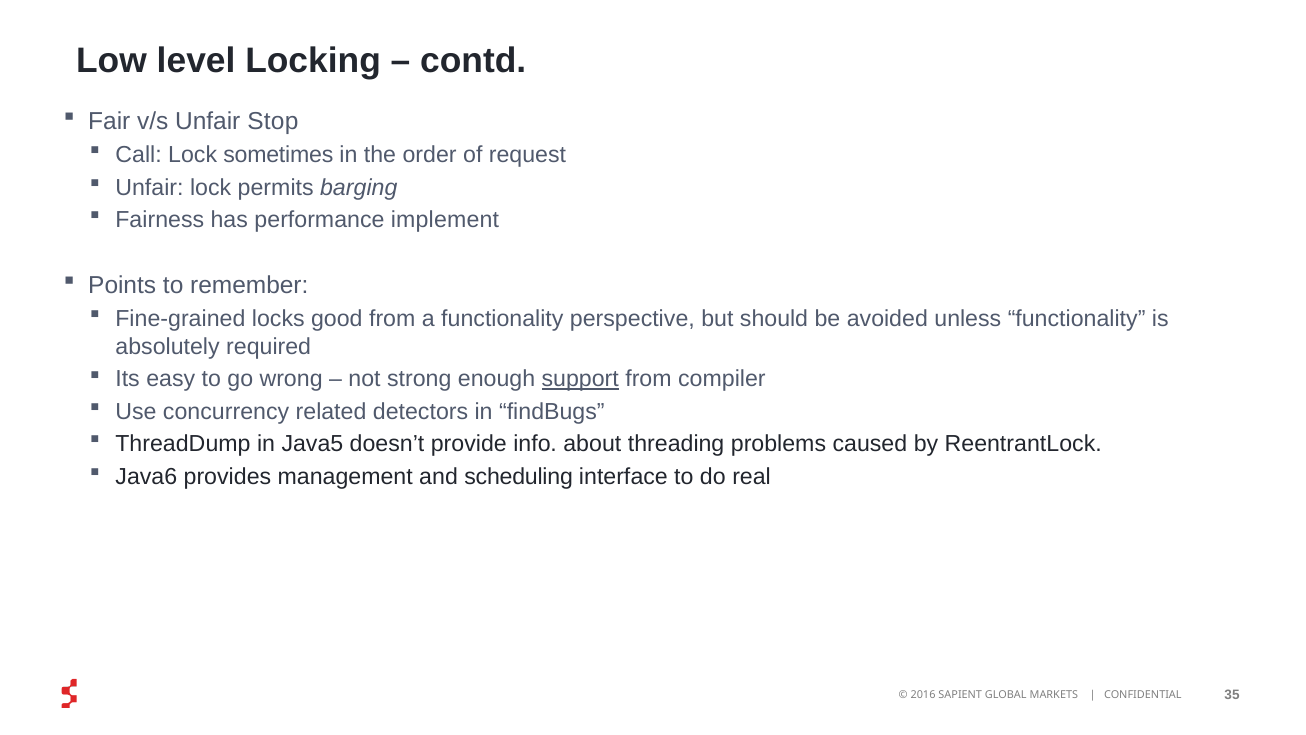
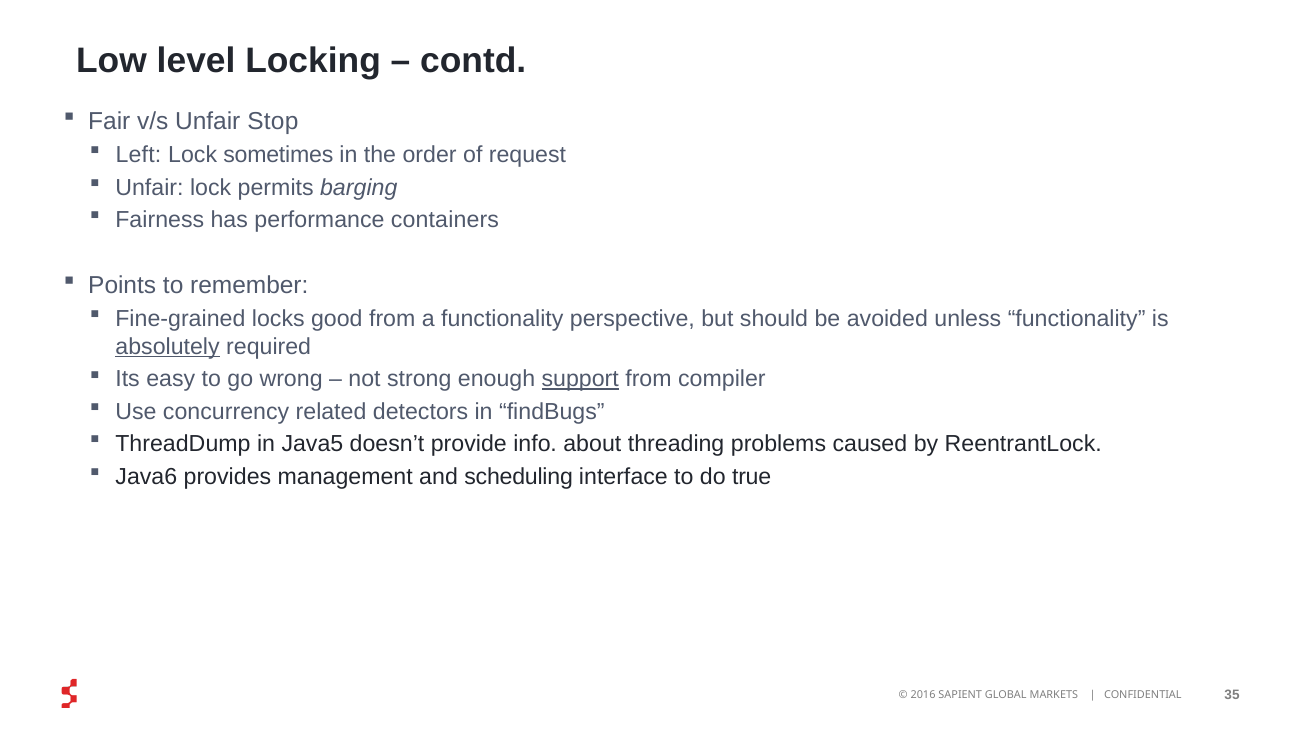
Call: Call -> Left
implement: implement -> containers
absolutely underline: none -> present
real: real -> true
